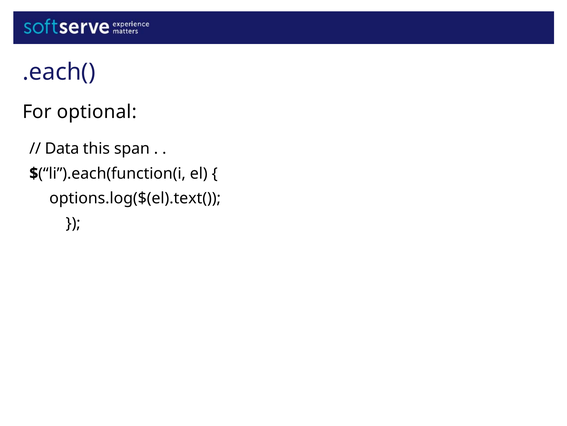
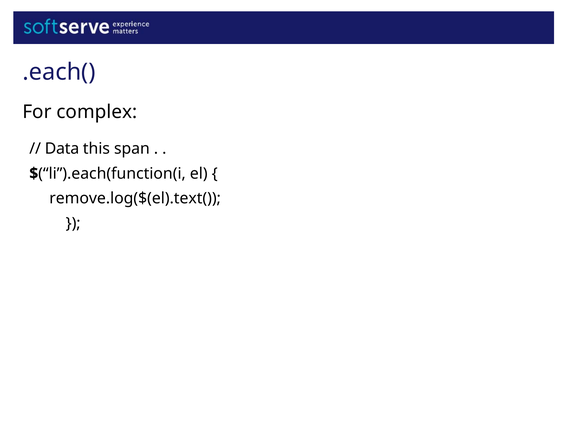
optional: optional -> complex
options.log($(el).text(: options.log($(el).text( -> remove.log($(el).text(
